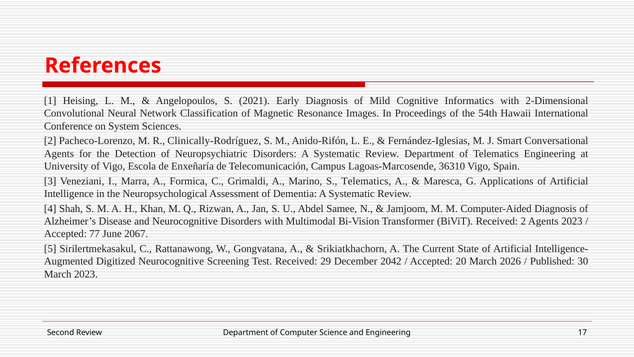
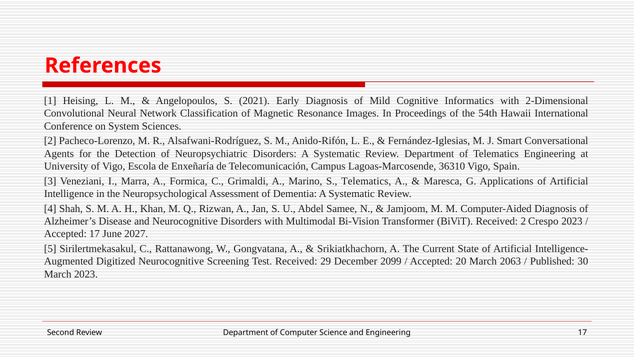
Clinically-Rodríguez: Clinically-Rodríguez -> Alsafwani-Rodríguez
2 Agents: Agents -> Crespo
Accepted 77: 77 -> 17
2067: 2067 -> 2027
2042: 2042 -> 2099
2026: 2026 -> 2063
